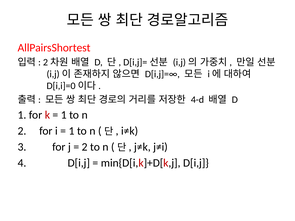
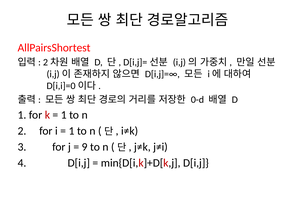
4-d: 4-d -> 0-d
2 at (85, 147): 2 -> 9
